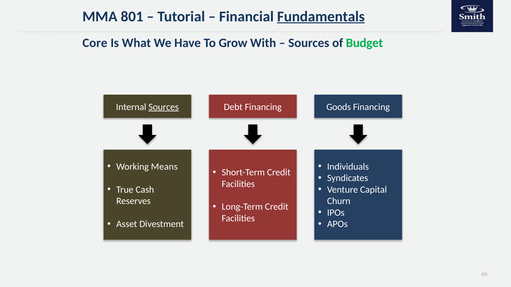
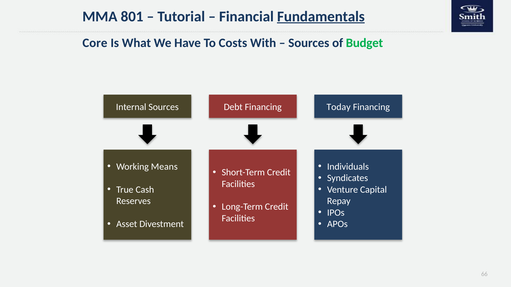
Grow: Grow -> Costs
Sources at (164, 107) underline: present -> none
Goods: Goods -> Today
Churn: Churn -> Repay
